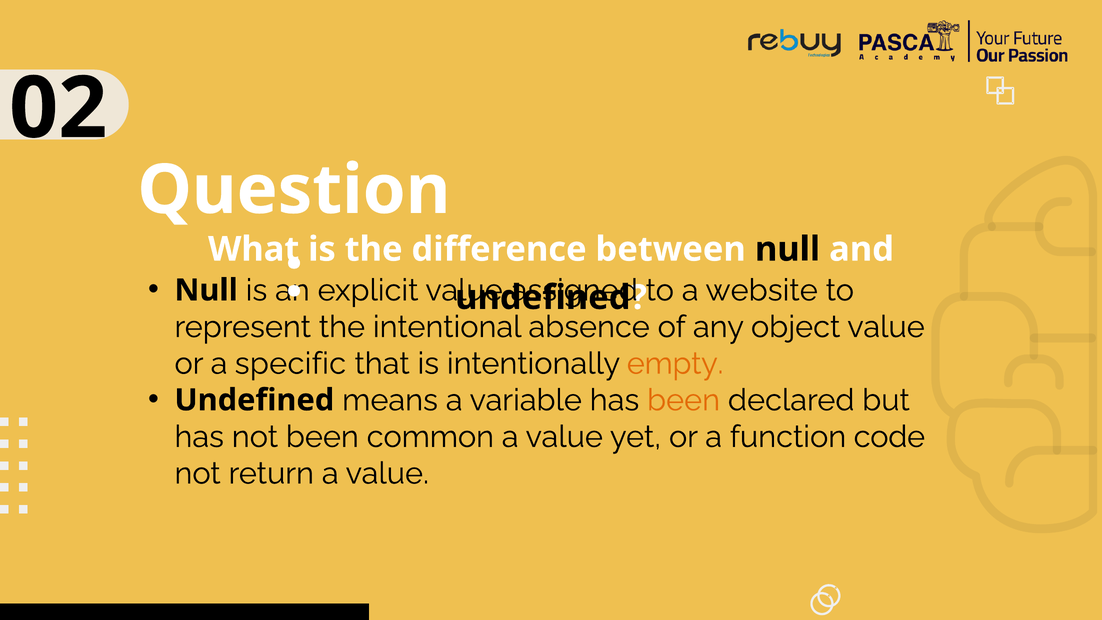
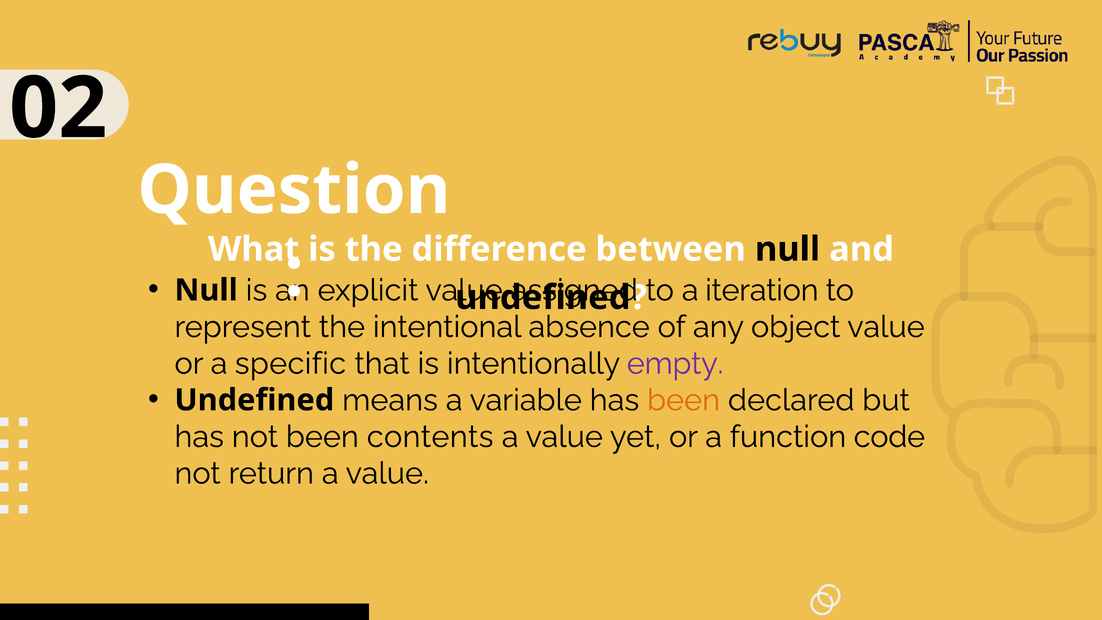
website: website -> iteration
empty colour: orange -> purple
common: common -> contents
